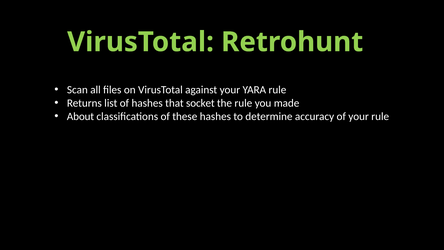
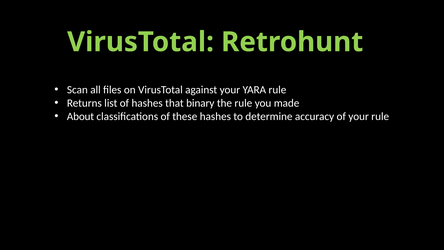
socket: socket -> binary
